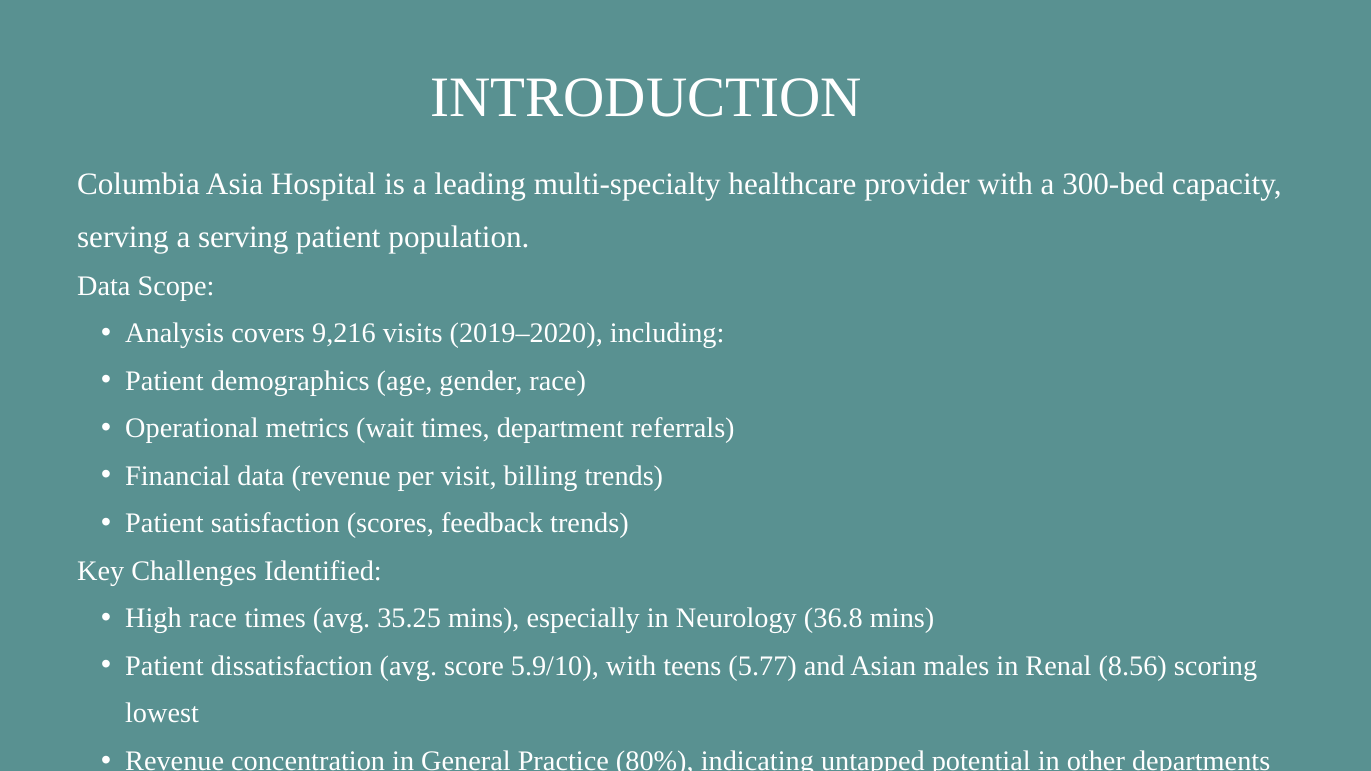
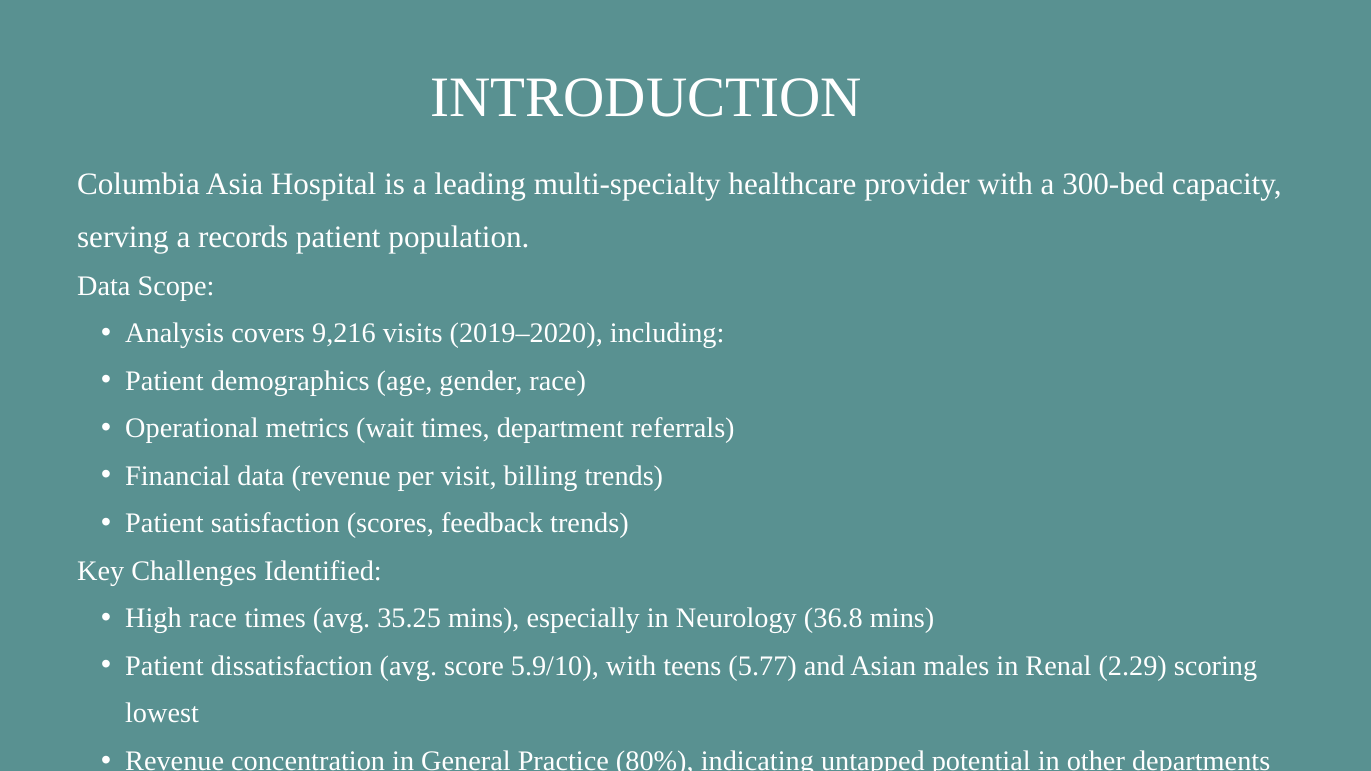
a serving: serving -> records
8.56: 8.56 -> 2.29
